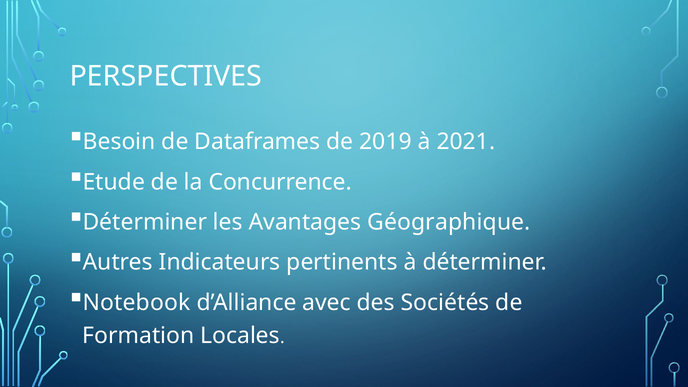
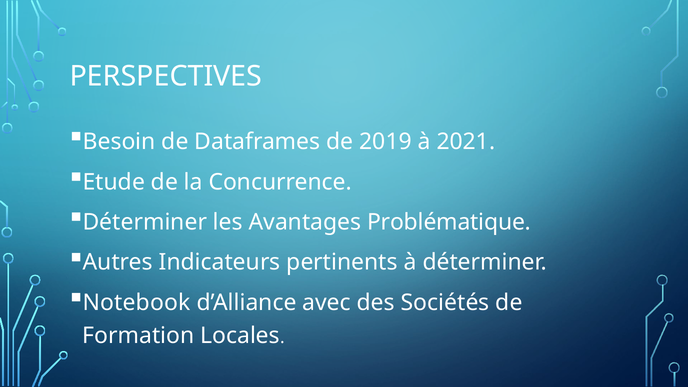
Géographique: Géographique -> Problématique
